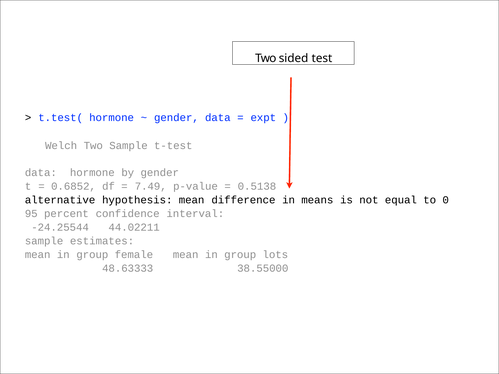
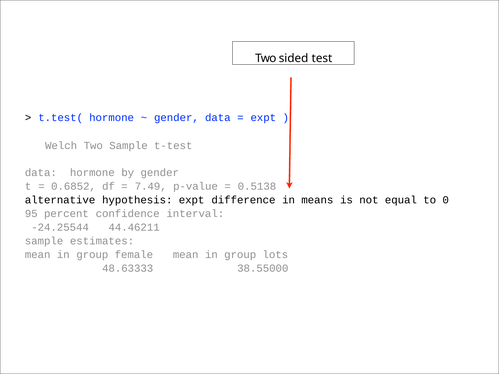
hypothesis mean: mean -> expt
44.02211: 44.02211 -> 44.46211
